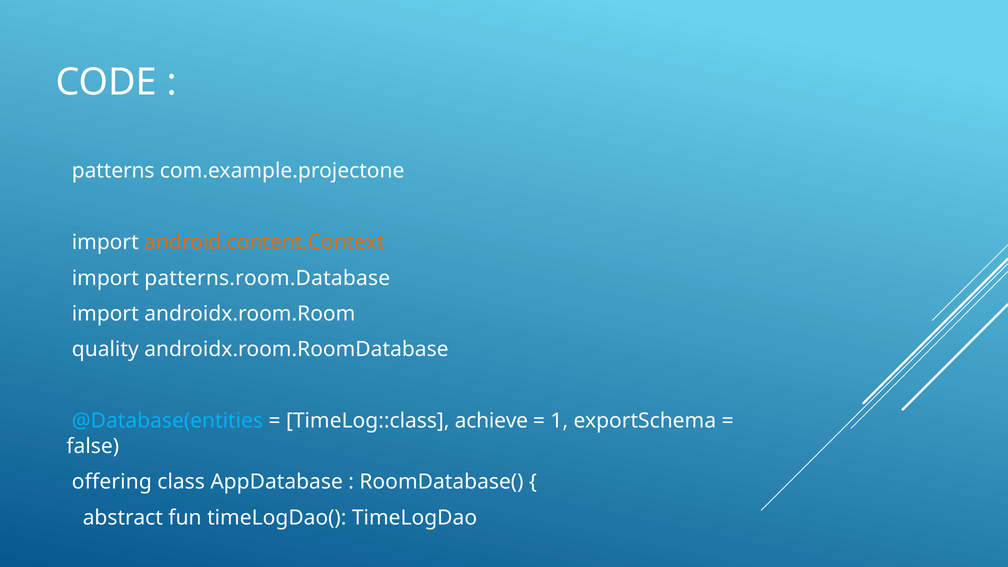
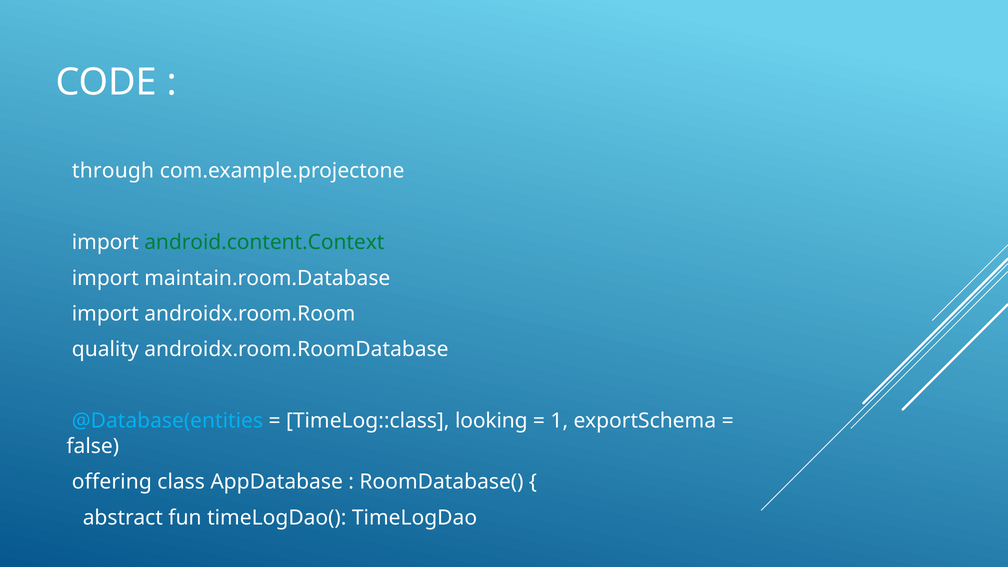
patterns: patterns -> through
android.content.Context colour: orange -> green
patterns.room.Database: patterns.room.Database -> maintain.room.Database
achieve: achieve -> looking
